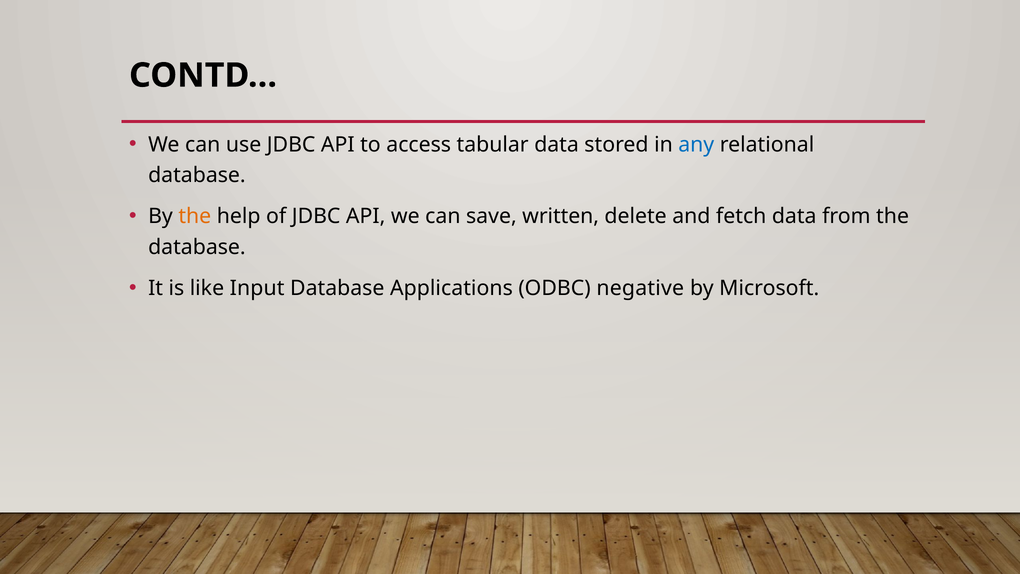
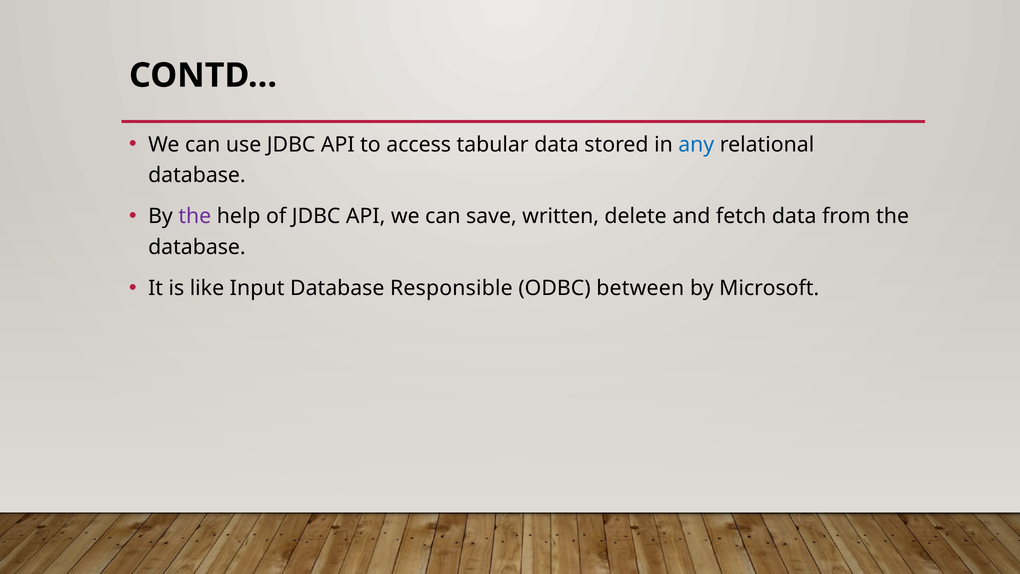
the at (195, 216) colour: orange -> purple
Applications: Applications -> Responsible
negative: negative -> between
